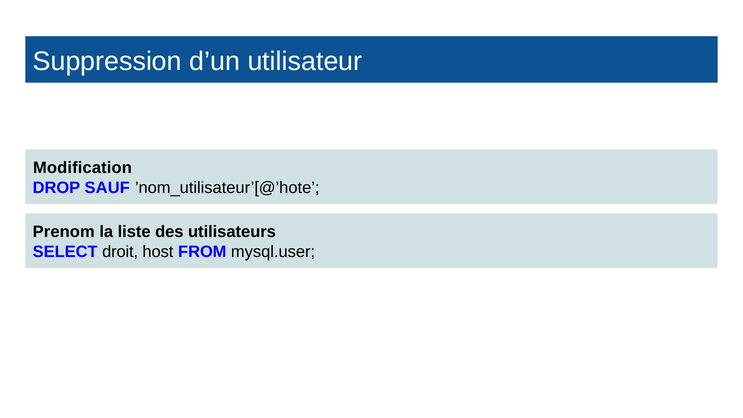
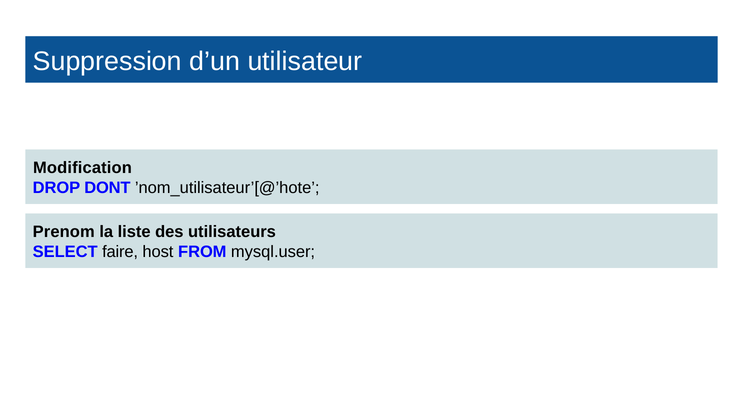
SAUF: SAUF -> DONT
droit: droit -> faire
